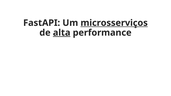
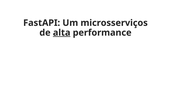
microsserviços underline: present -> none
